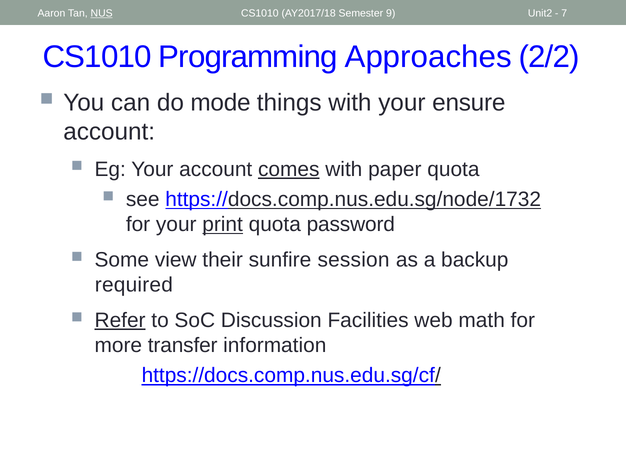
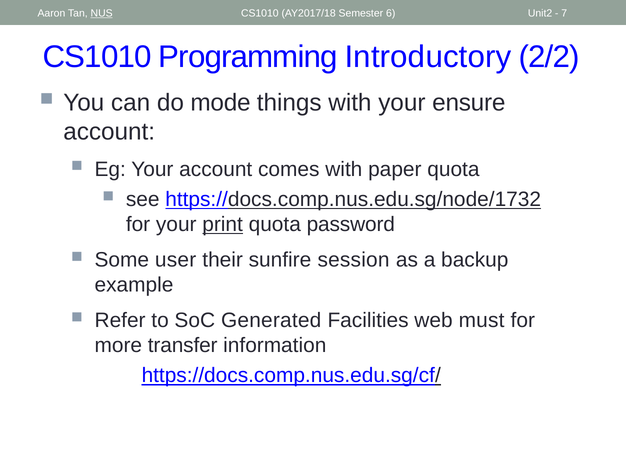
9: 9 -> 6
Approaches: Approaches -> Introductory
comes underline: present -> none
view: view -> user
required: required -> example
Refer underline: present -> none
Discussion: Discussion -> Generated
math: math -> must
